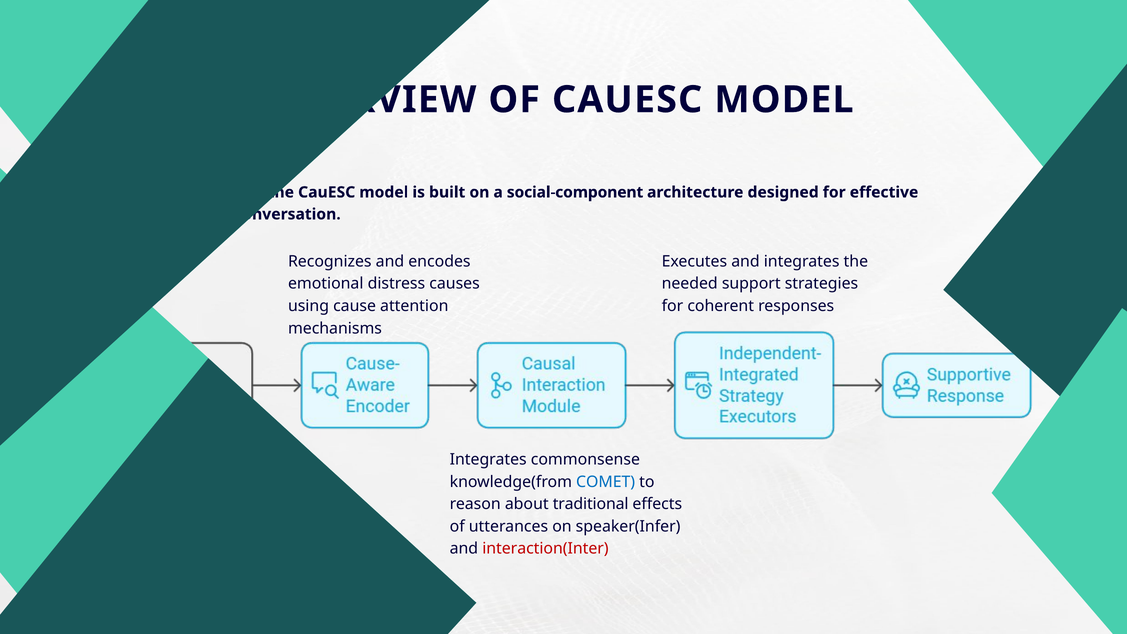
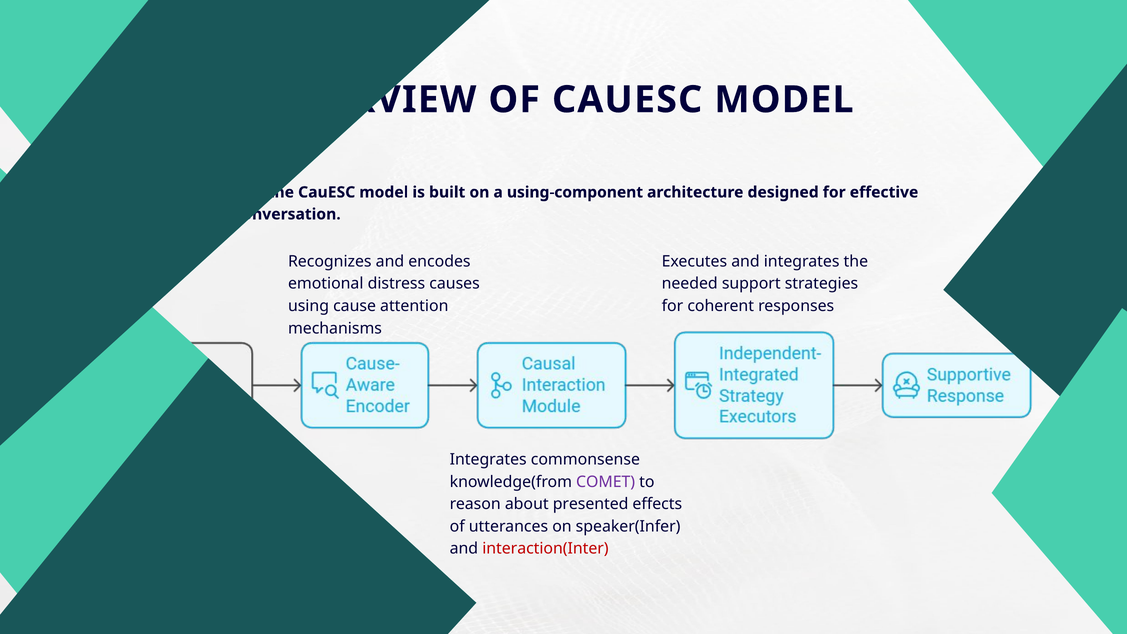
social-component: social-component -> using-component
COMET colour: blue -> purple
traditional: traditional -> presented
